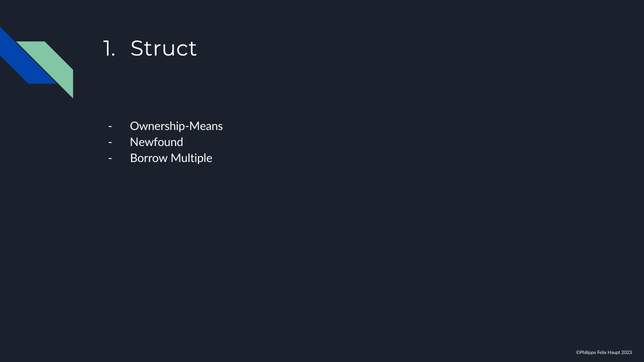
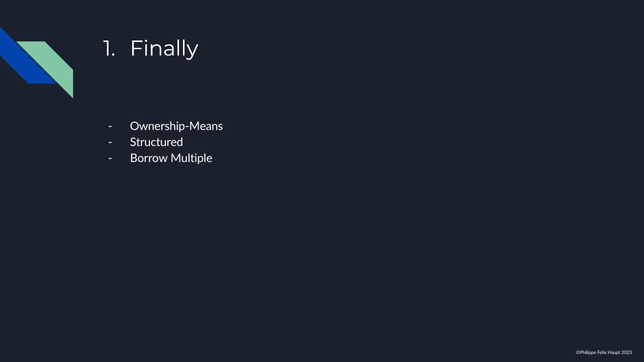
Struct: Struct -> Finally
Newfound: Newfound -> Structured
